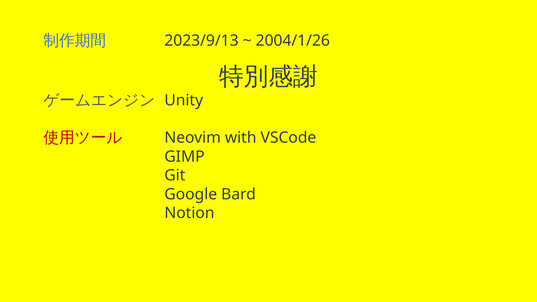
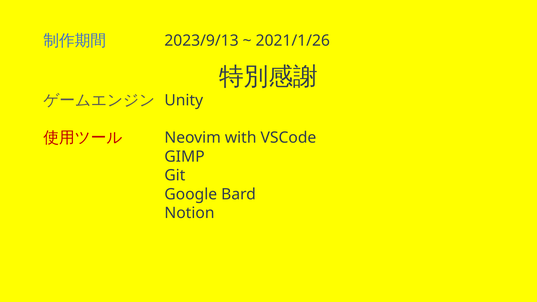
2004/1/26: 2004/1/26 -> 2021/1/26
